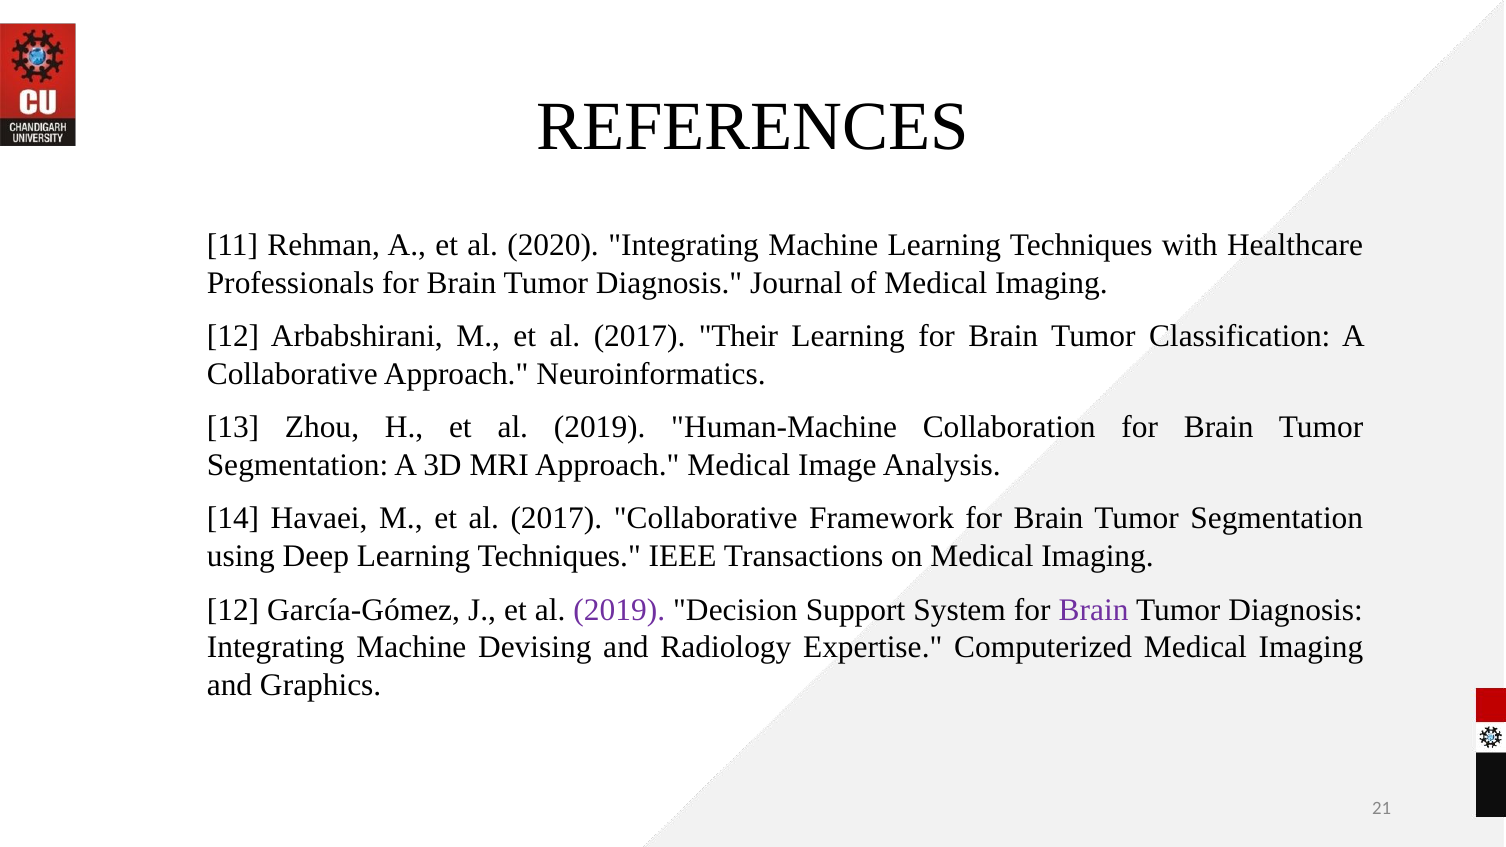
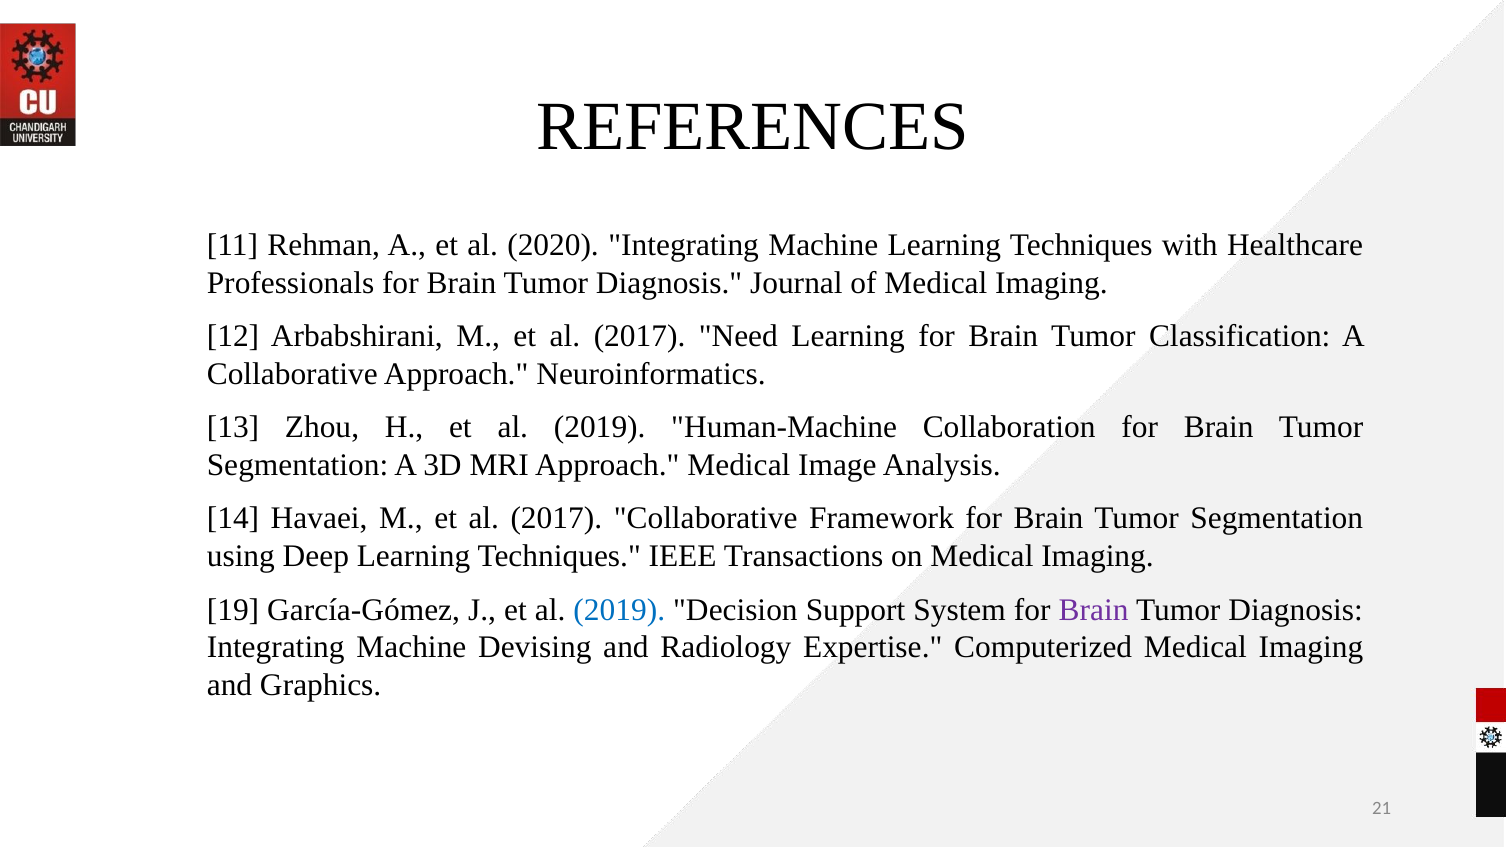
Their: Their -> Need
12 at (233, 610): 12 -> 19
2019 at (619, 610) colour: purple -> blue
